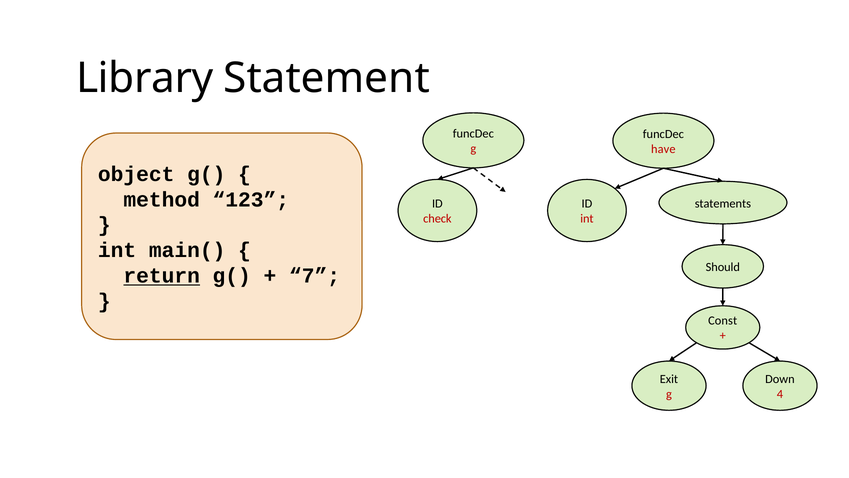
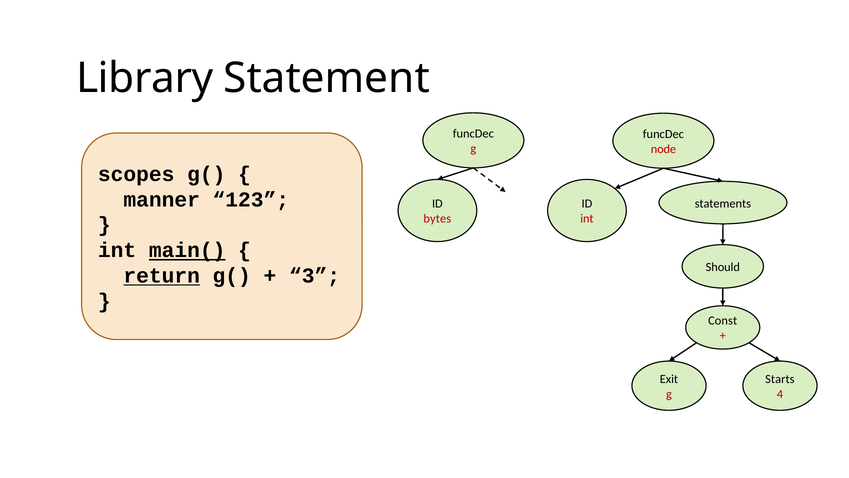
have: have -> node
object: object -> scopes
method: method -> manner
check: check -> bytes
main( underline: none -> present
7: 7 -> 3
Down: Down -> Starts
